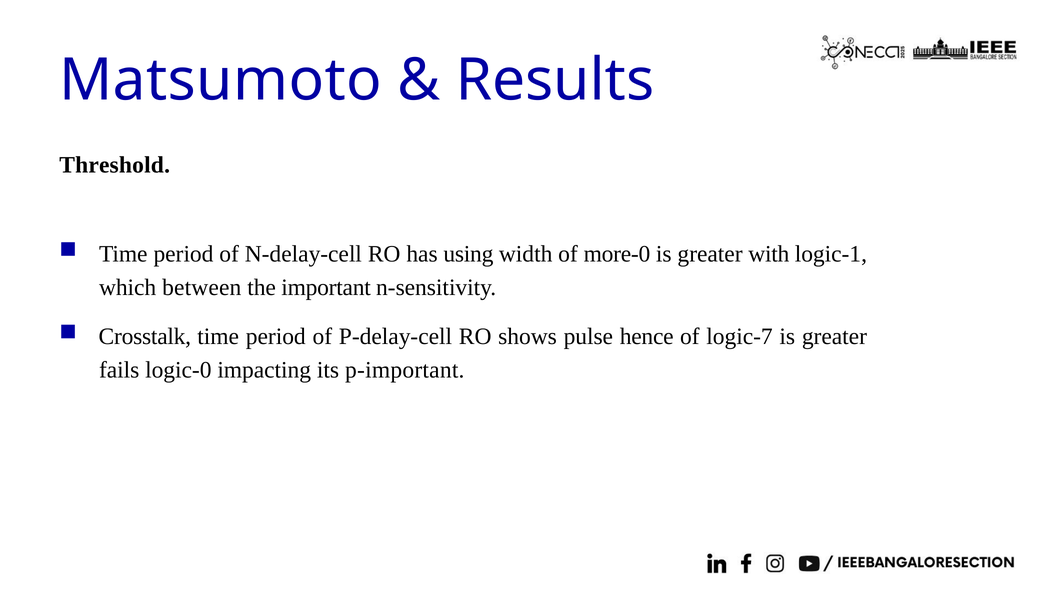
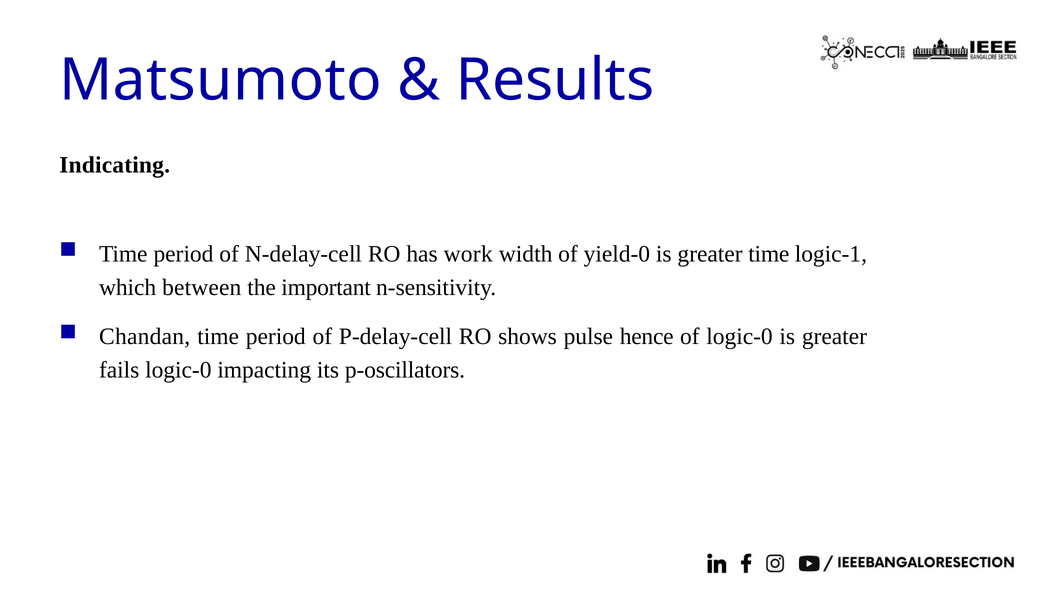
Threshold: Threshold -> Indicating
using: using -> work
more-0: more-0 -> yield-0
greater with: with -> time
Crosstalk: Crosstalk -> Chandan
of logic-7: logic-7 -> logic-0
p-important: p-important -> p-oscillators
